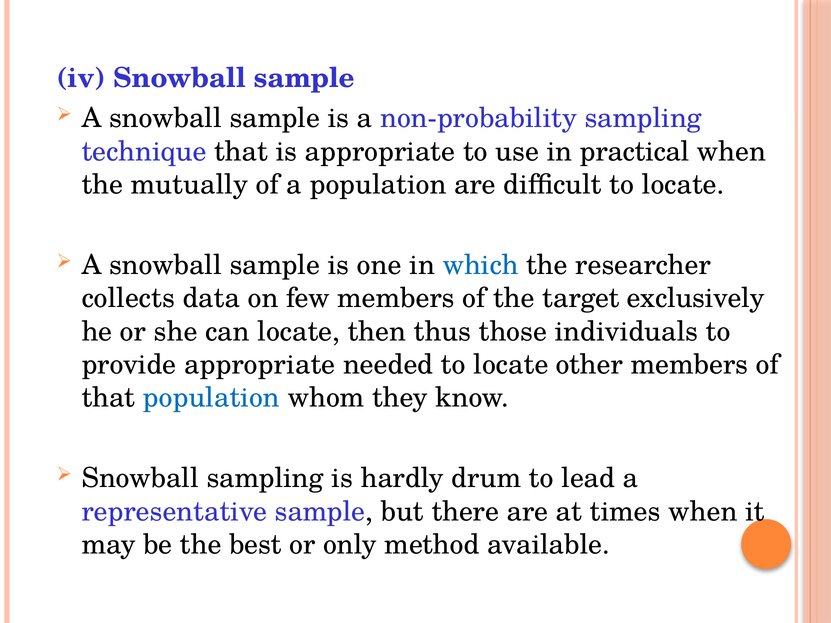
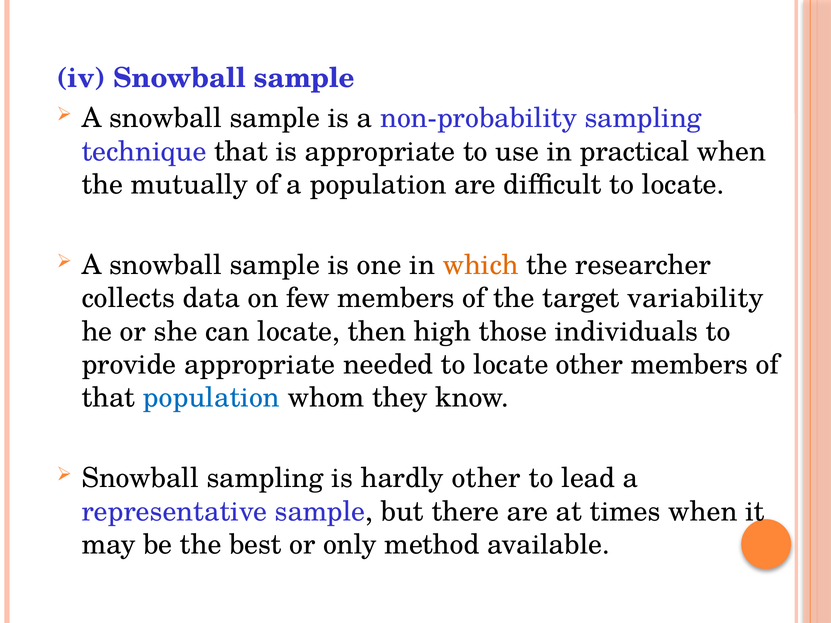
which colour: blue -> orange
exclusively: exclusively -> variability
thus: thus -> high
hardly drum: drum -> other
